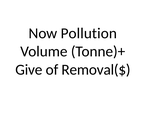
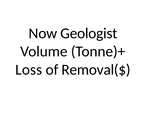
Pollution: Pollution -> Geologist
Give: Give -> Loss
